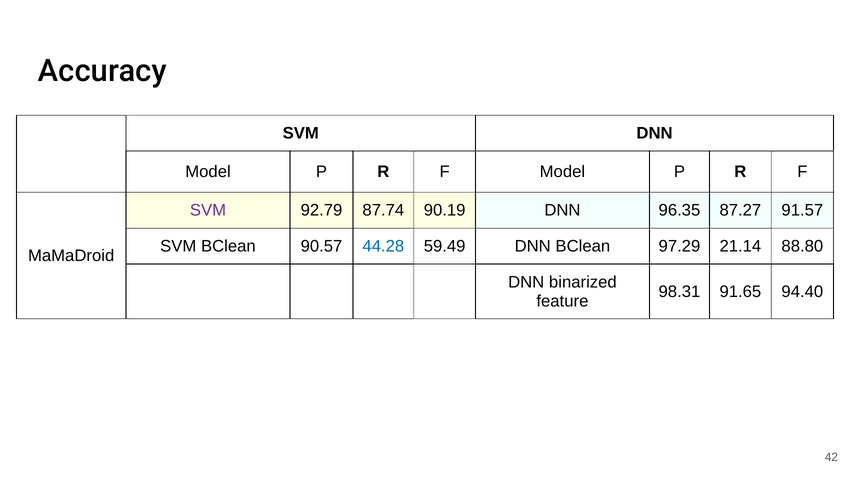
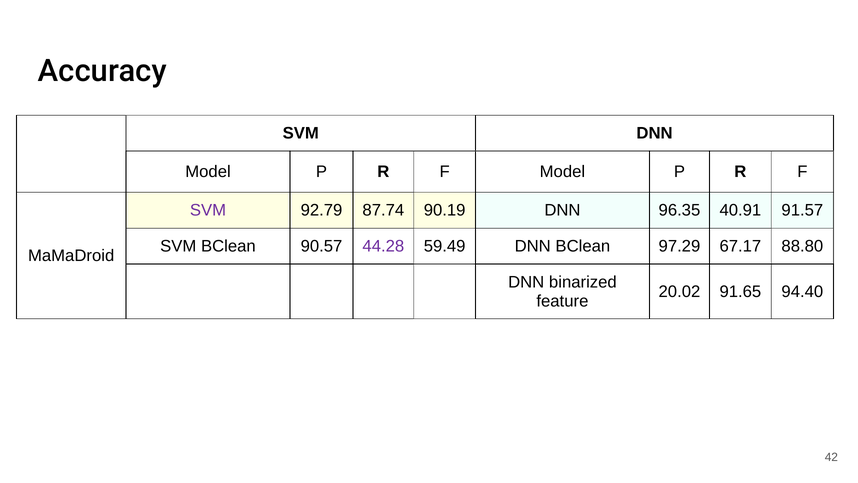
87.27: 87.27 -> 40.91
44.28 colour: blue -> purple
21.14: 21.14 -> 67.17
98.31: 98.31 -> 20.02
